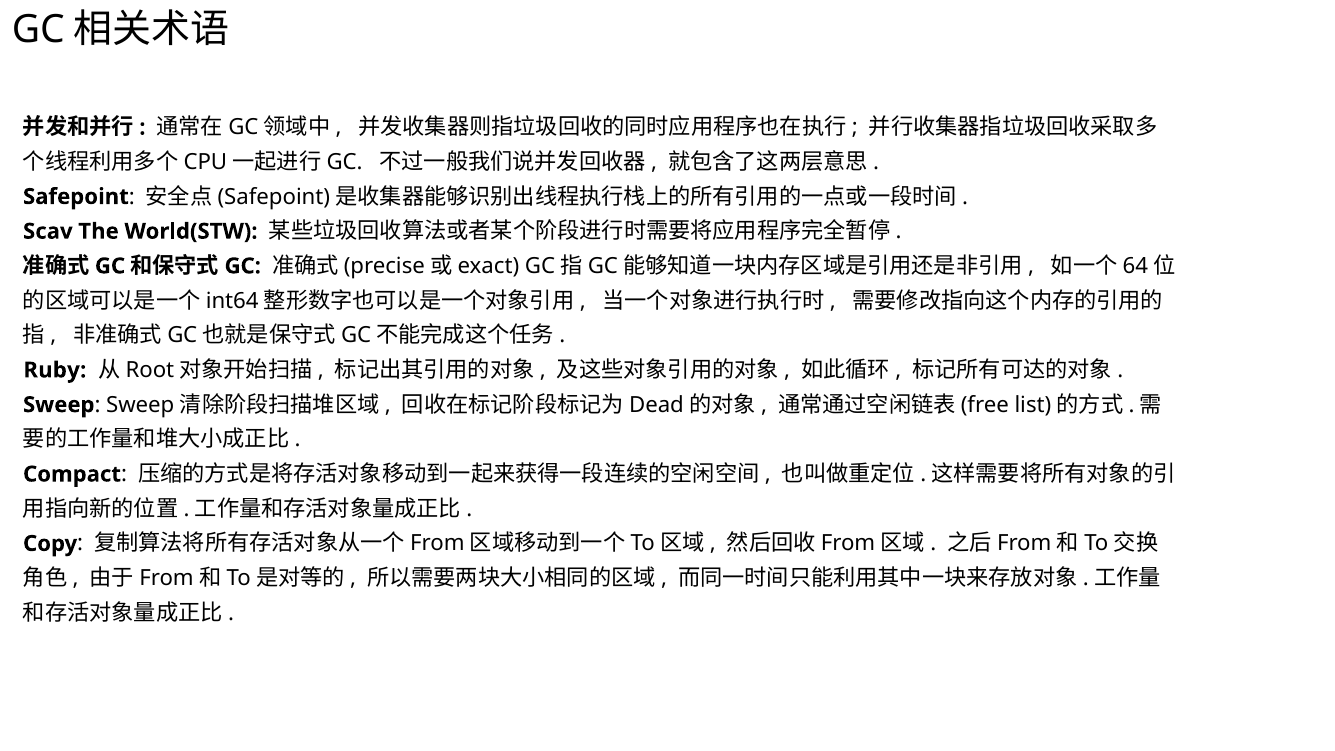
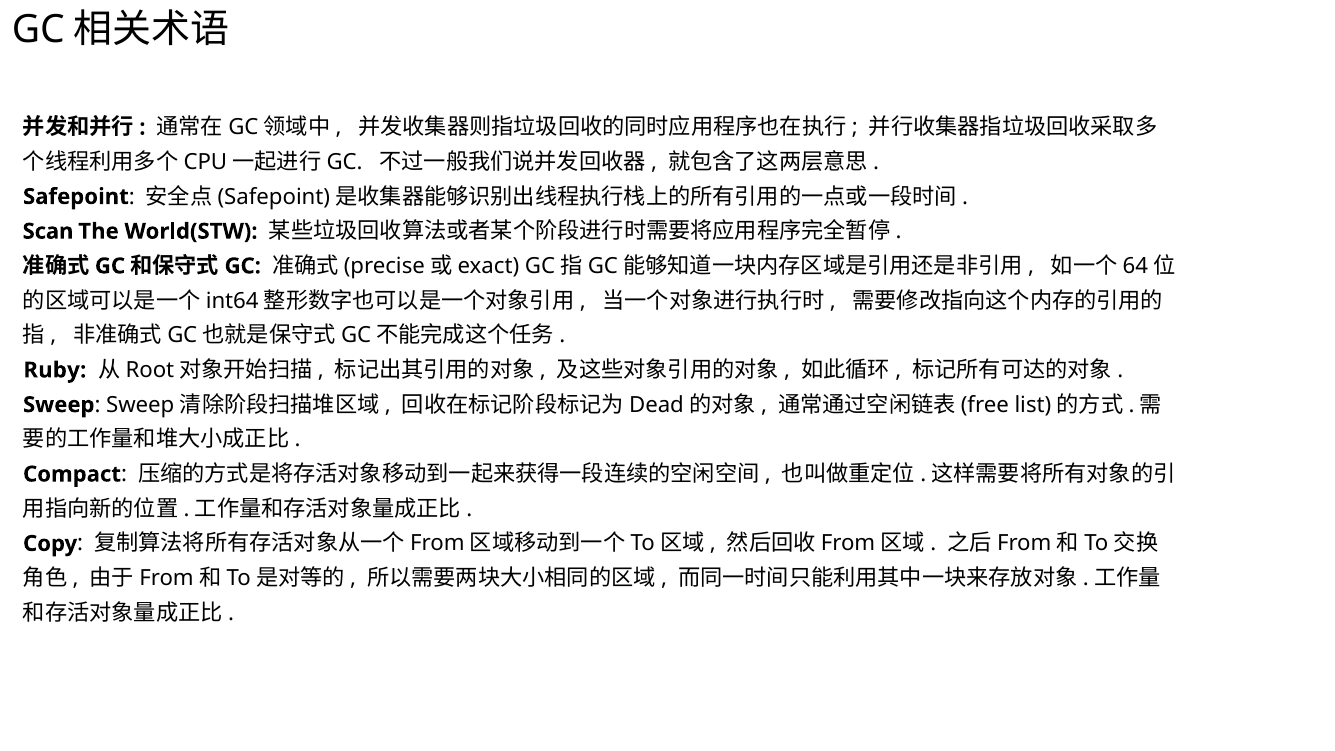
Scav: Scav -> Scan
